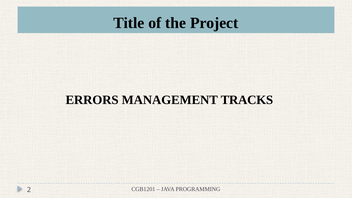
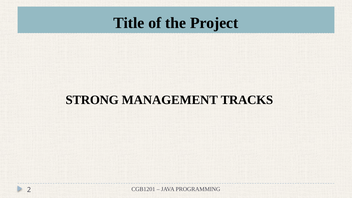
ERRORS: ERRORS -> STRONG
